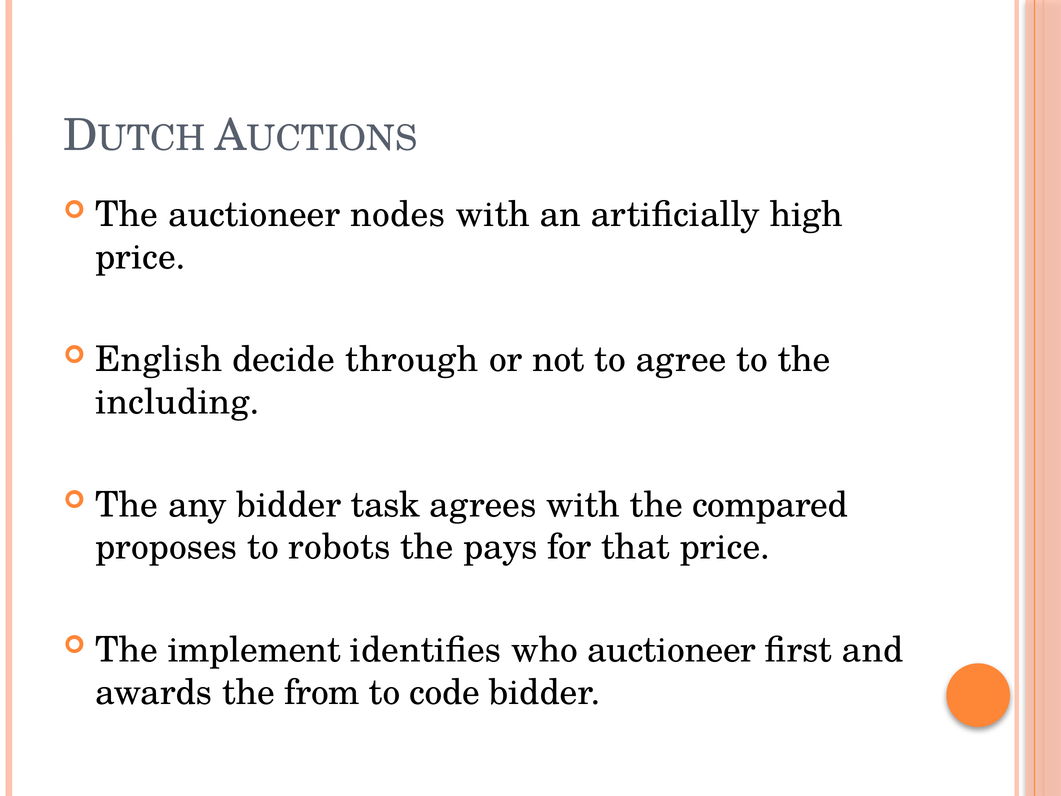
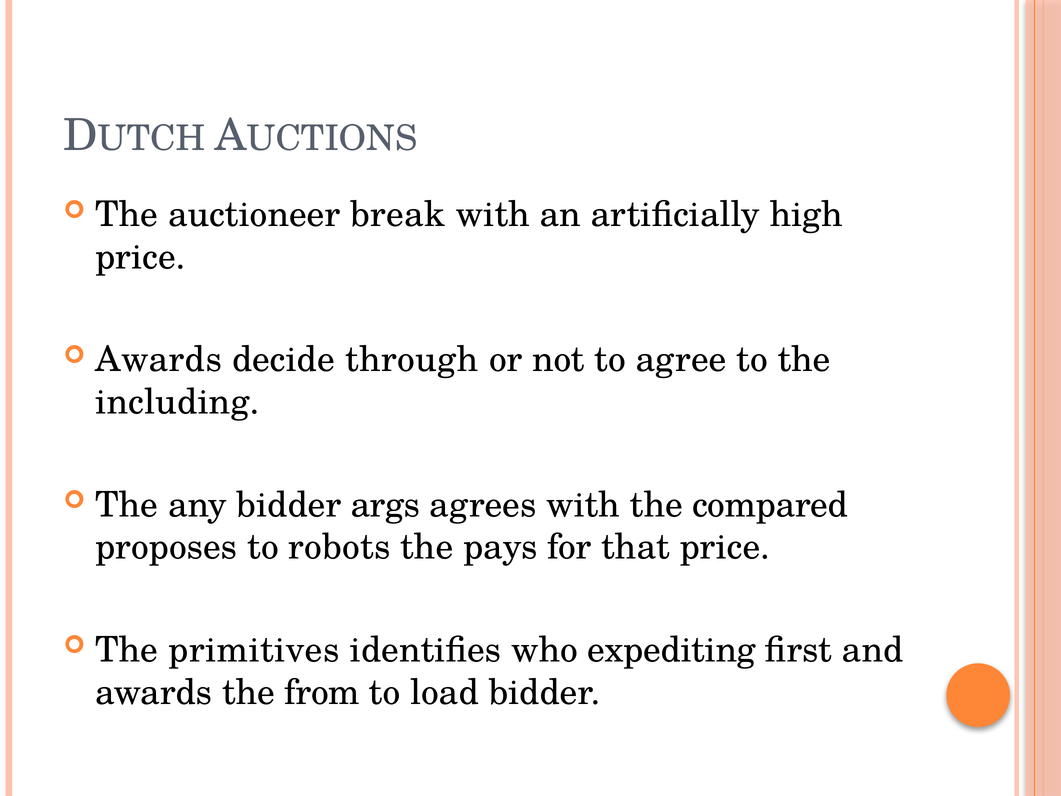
nodes: nodes -> break
English at (159, 360): English -> Awards
task: task -> args
implement: implement -> primitives
who auctioneer: auctioneer -> expediting
code: code -> load
